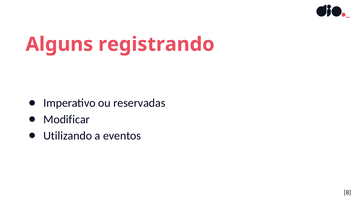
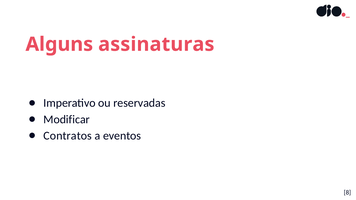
registrando: registrando -> assinaturas
Utilizando: Utilizando -> Contratos
